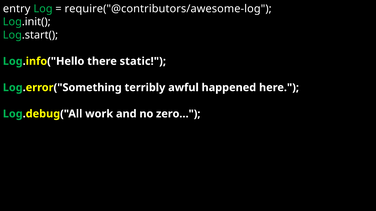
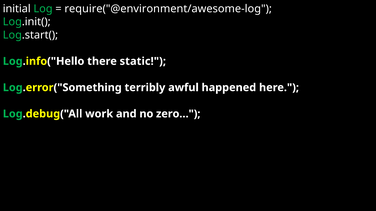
entry: entry -> initial
require("@contributors/awesome-log: require("@contributors/awesome-log -> require("@environment/awesome-log
